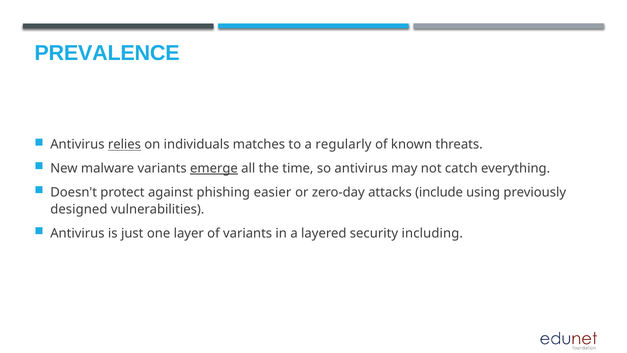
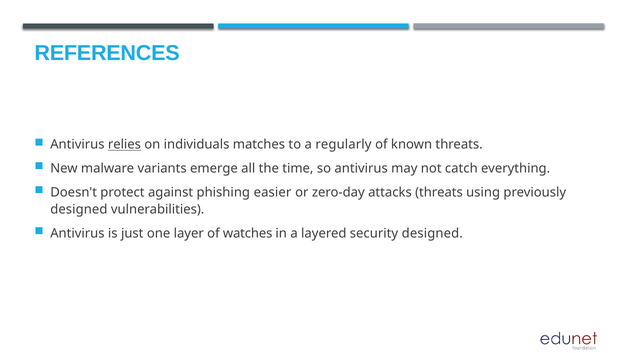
PREVALENCE: PREVALENCE -> REFERENCES
emerge underline: present -> none
attacks include: include -> threats
of variants: variants -> watches
security including: including -> designed
